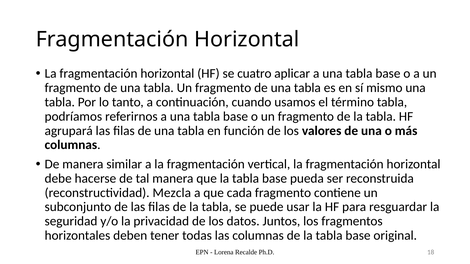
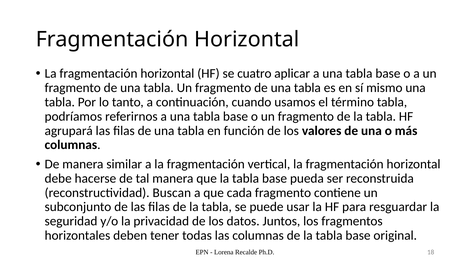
Mezcla: Mezcla -> Buscan
